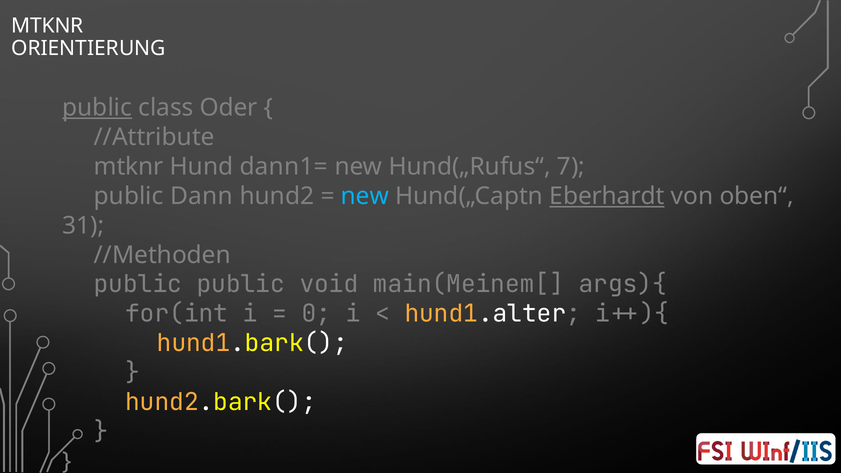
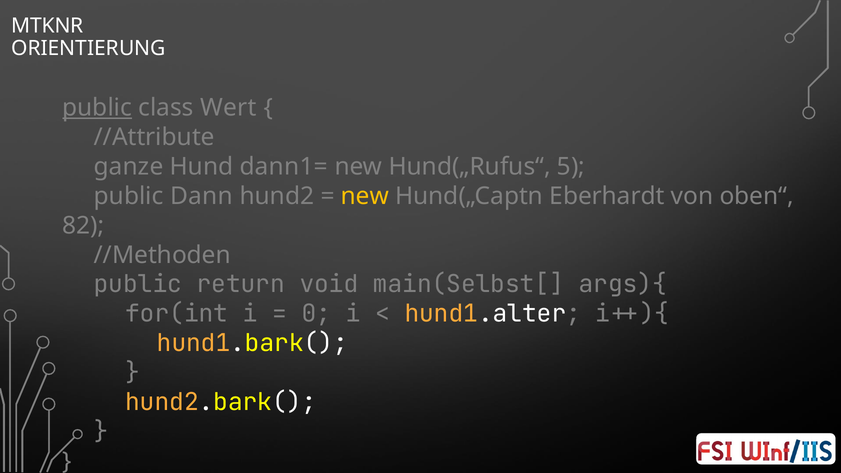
Oder: Oder -> Wert
mtknr at (129, 167): mtknr -> ganze
7: 7 -> 5
new at (365, 196) colour: light blue -> yellow
Eberhardt underline: present -> none
31: 31 -> 82
public public: public -> return
main(Meinem[: main(Meinem[ -> main(Selbst[
